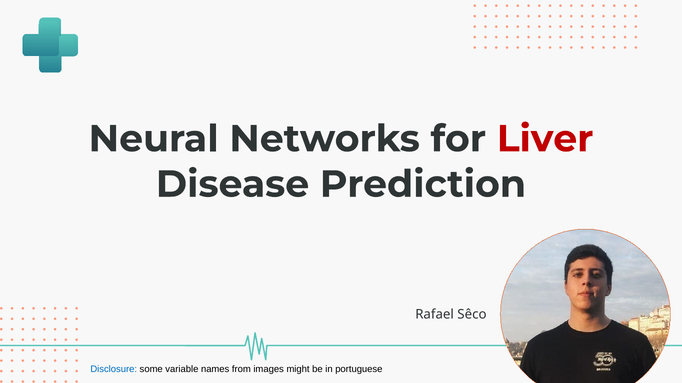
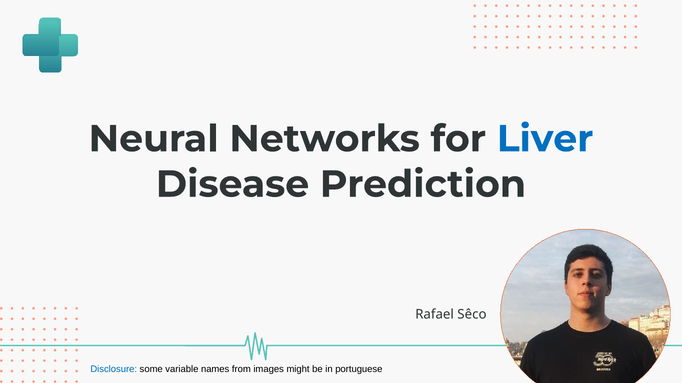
Liver colour: red -> blue
